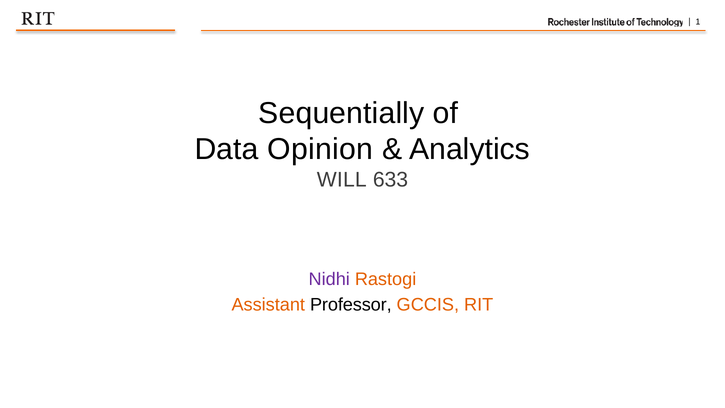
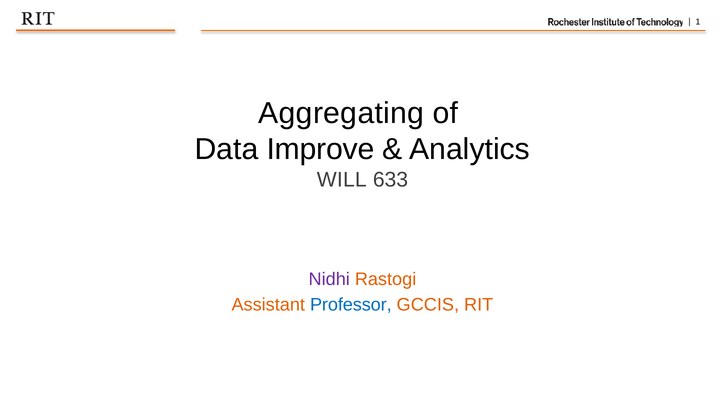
Sequentially: Sequentially -> Aggregating
Opinion: Opinion -> Improve
Professor colour: black -> blue
